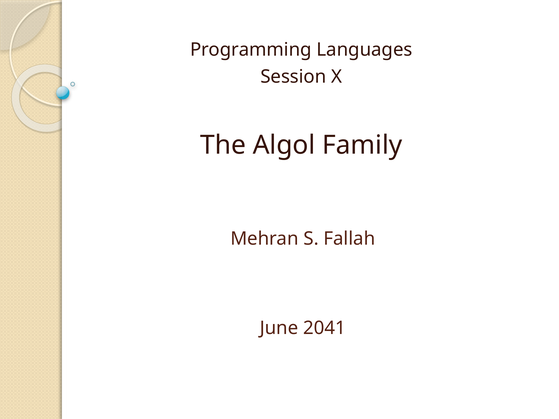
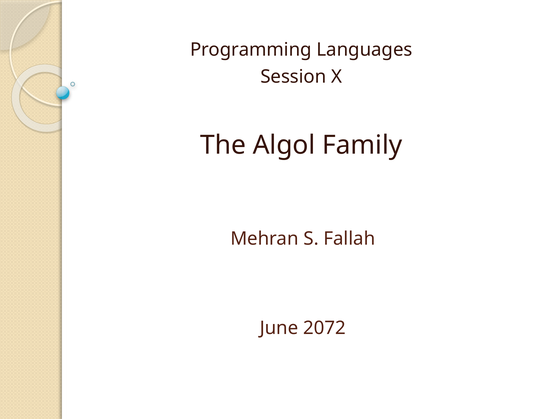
2041: 2041 -> 2072
